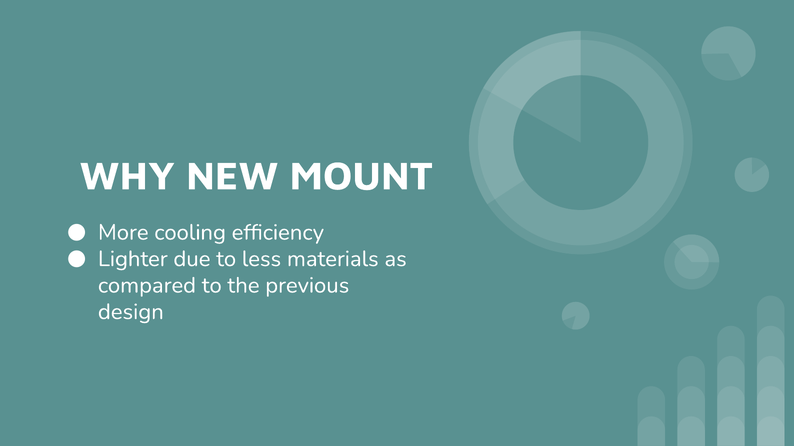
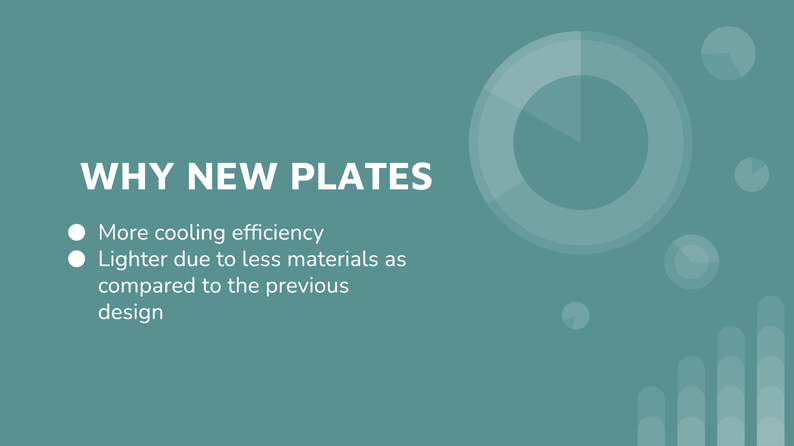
MOUNT: MOUNT -> PLATES
